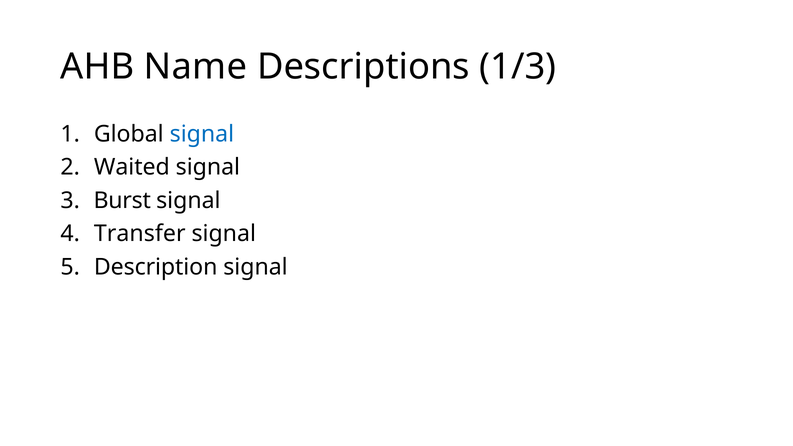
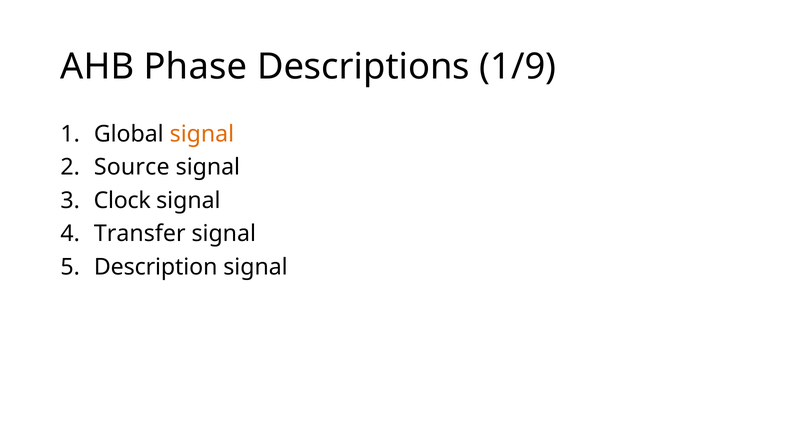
Name: Name -> Phase
1/3: 1/3 -> 1/9
signal at (202, 134) colour: blue -> orange
Waited: Waited -> Source
Burst: Burst -> Clock
